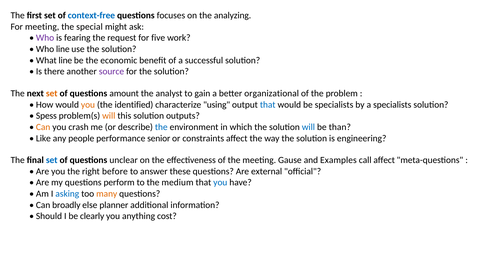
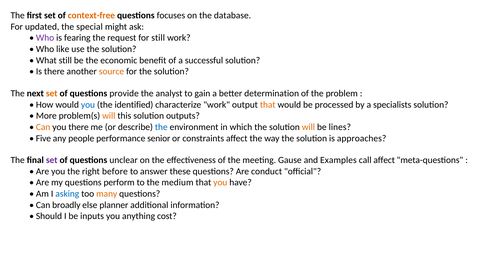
context-free colour: blue -> orange
analyzing: analyzing -> database
For meeting: meeting -> updated
for five: five -> still
Who line: line -> like
What line: line -> still
source colour: purple -> orange
amount: amount -> provide
organizational: organizational -> determination
you at (88, 105) colour: orange -> blue
characterize using: using -> work
that at (268, 105) colour: blue -> orange
be specialists: specialists -> processed
Spess: Spess -> More
you crash: crash -> there
will at (308, 127) colour: blue -> orange
than: than -> lines
Like: Like -> Five
engineering: engineering -> approaches
set at (52, 160) colour: blue -> purple
external: external -> conduct
you at (220, 183) colour: blue -> orange
clearly: clearly -> inputs
